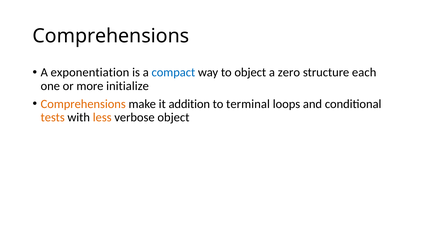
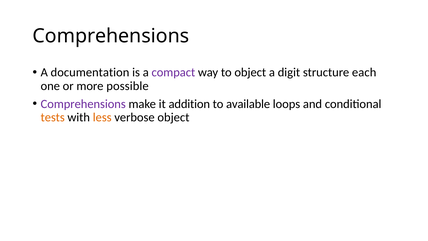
exponentiation: exponentiation -> documentation
compact colour: blue -> purple
zero: zero -> digit
initialize: initialize -> possible
Comprehensions at (83, 104) colour: orange -> purple
terminal: terminal -> available
